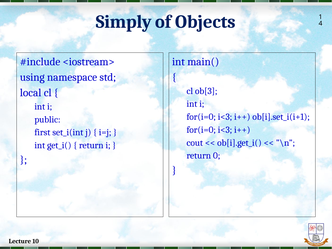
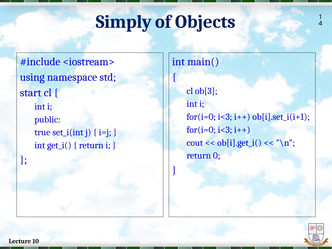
local: local -> start
first: first -> true
